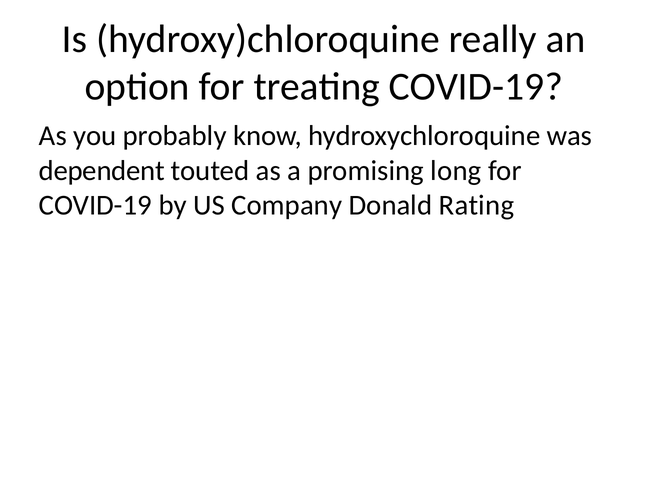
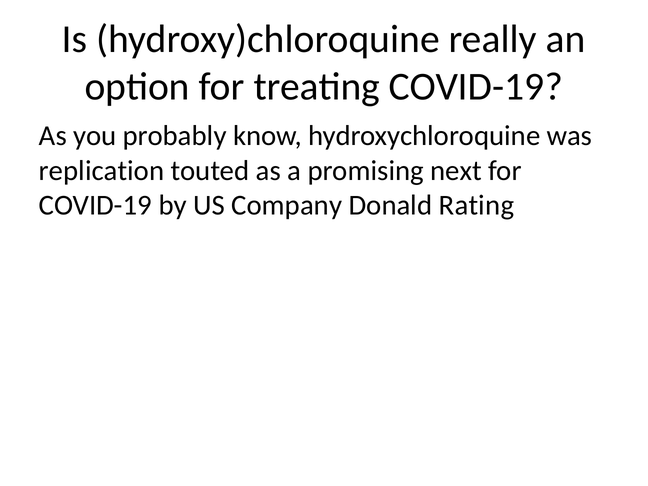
dependent: dependent -> replication
long: long -> next
